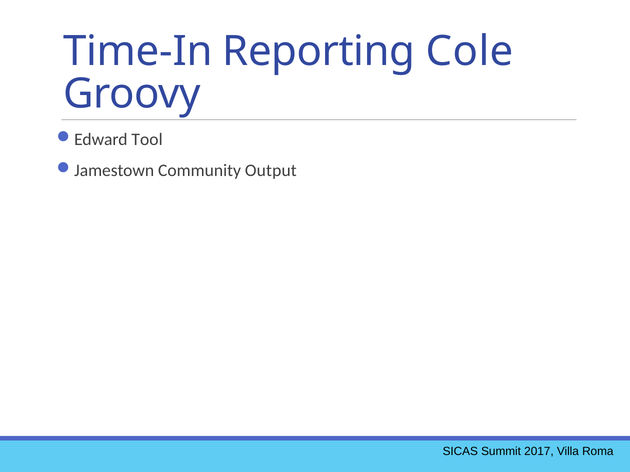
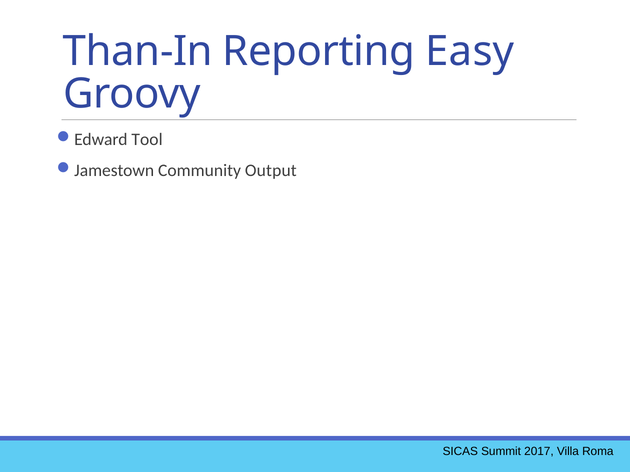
Time-In: Time-In -> Than-In
Cole: Cole -> Easy
